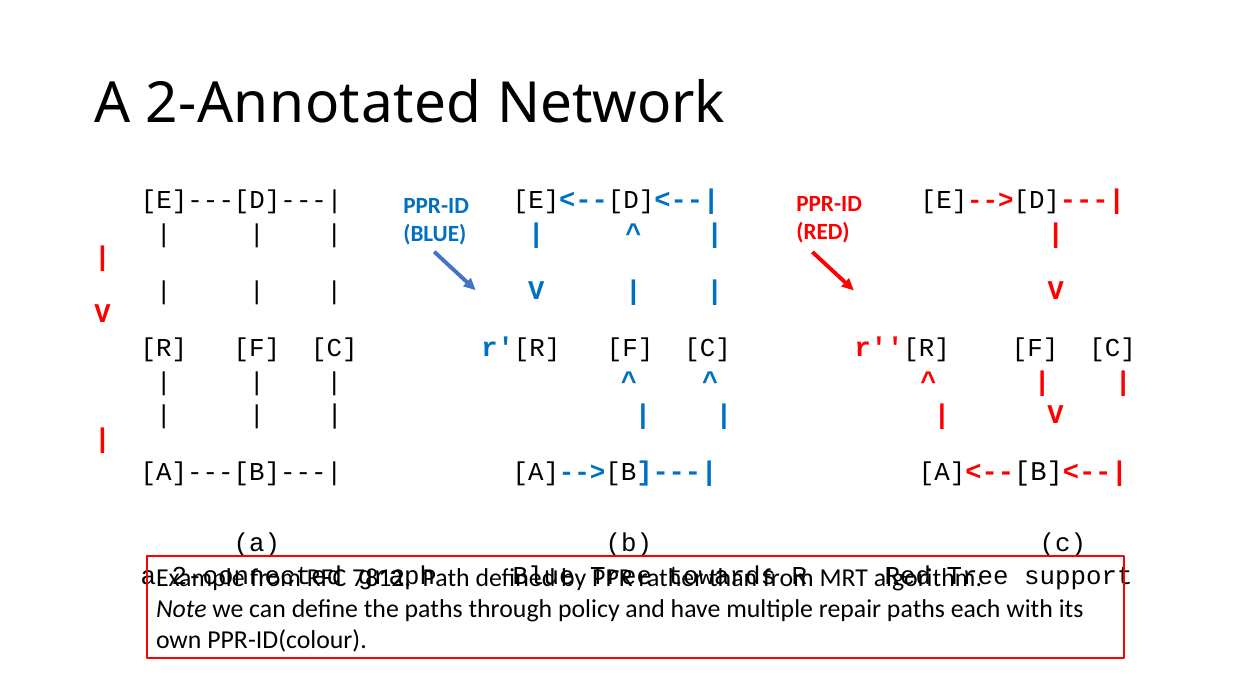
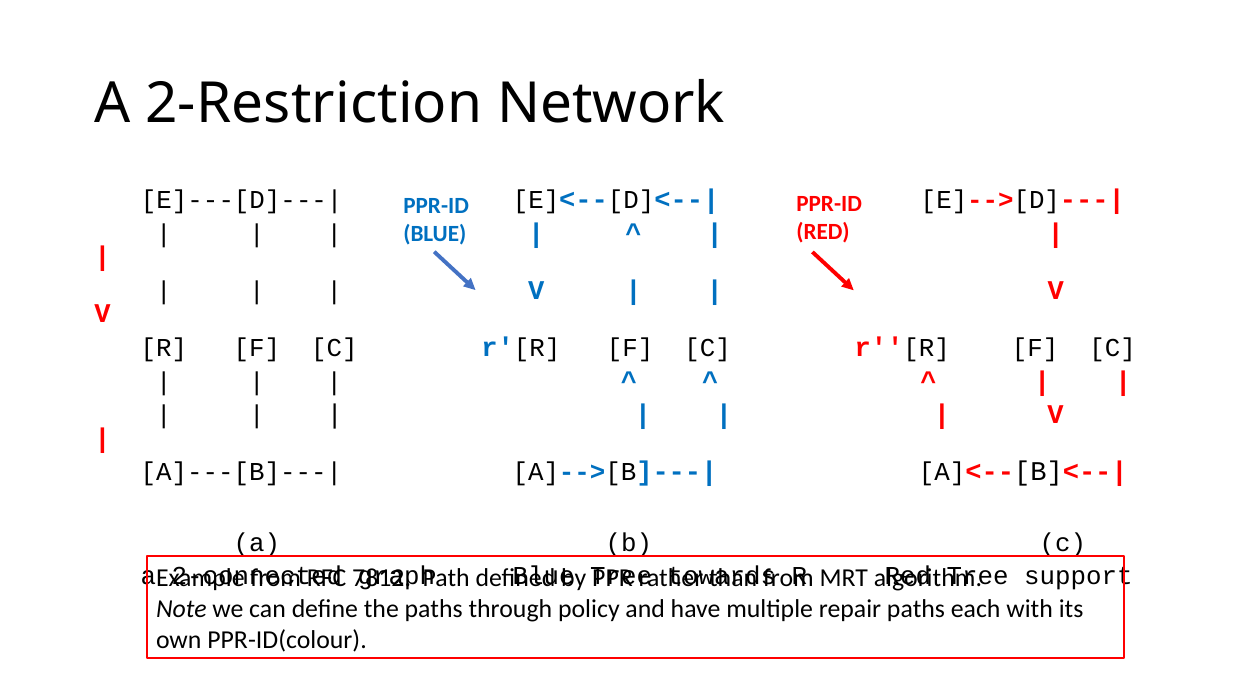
2-Annotated: 2-Annotated -> 2-Restriction
